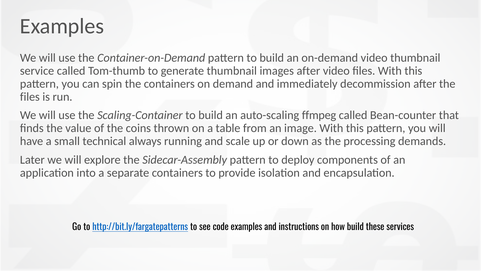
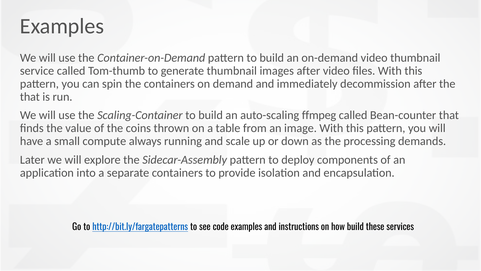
files at (30, 97): files -> that
technical: technical -> compute
